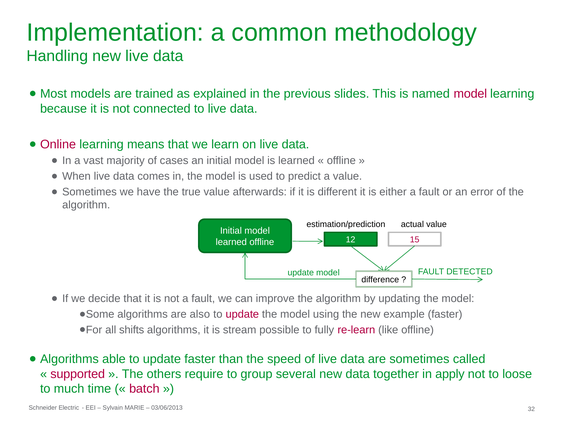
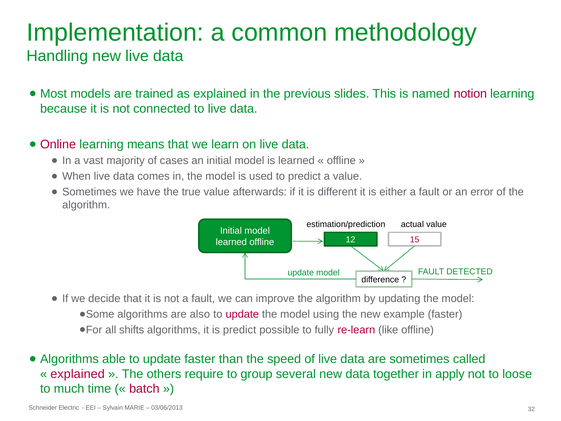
named model: model -> notion
is stream: stream -> predict
supported at (78, 374): supported -> explained
